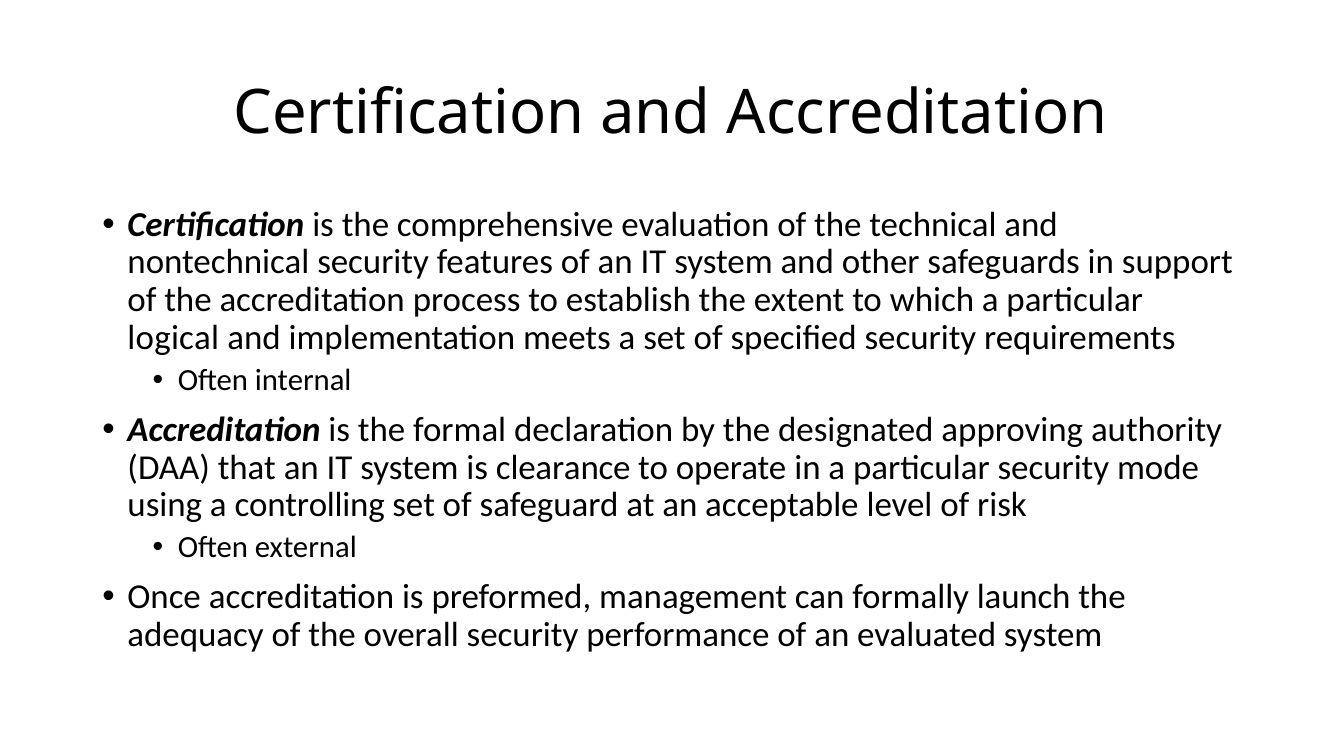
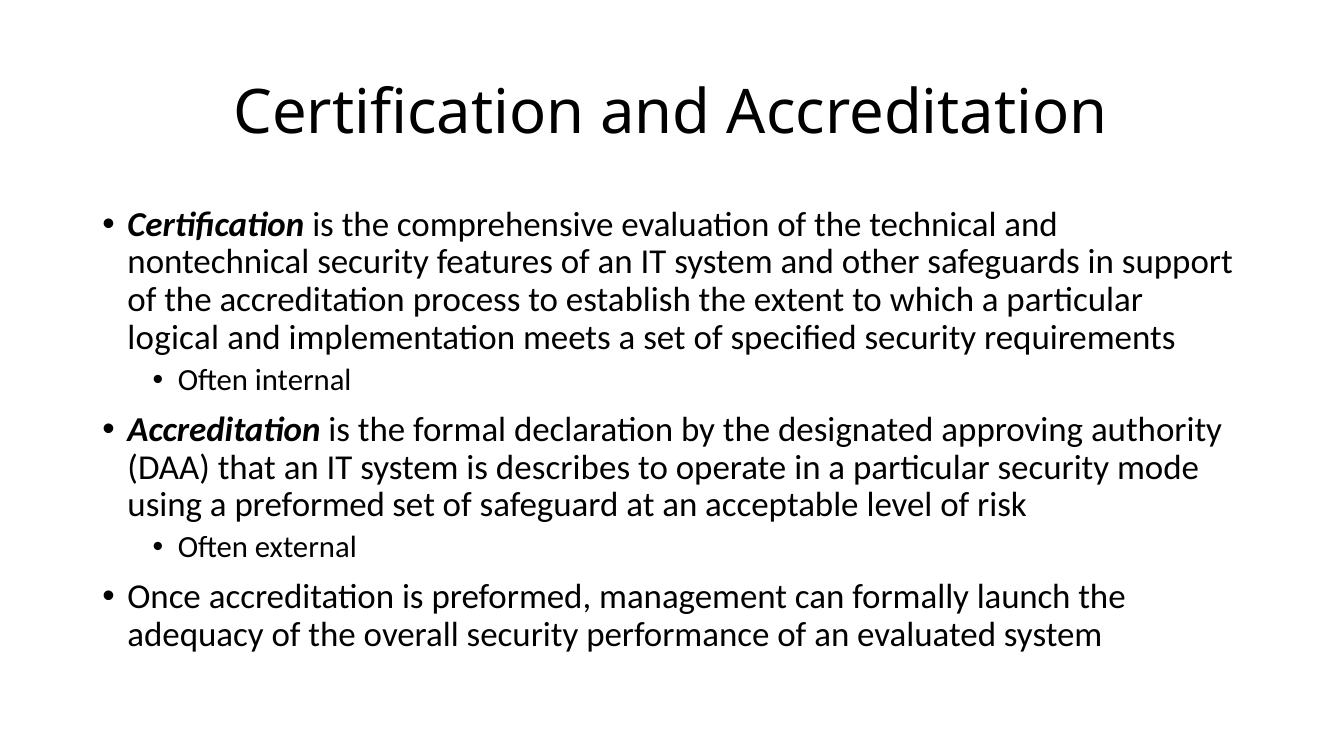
clearance: clearance -> describes
a controlling: controlling -> preformed
